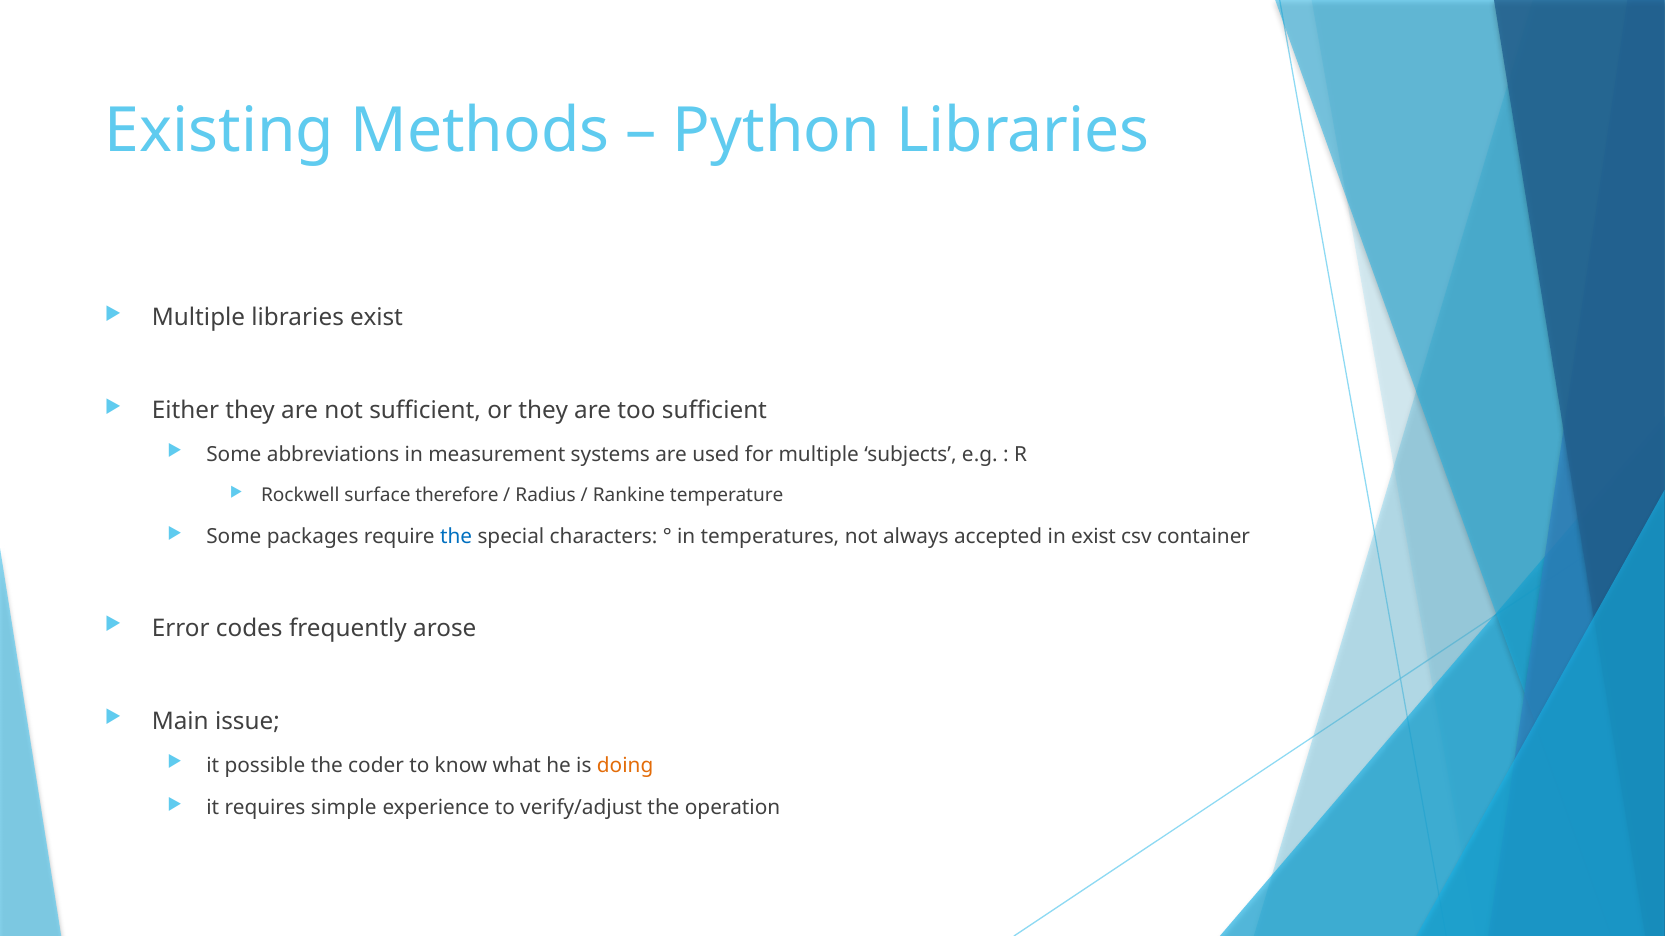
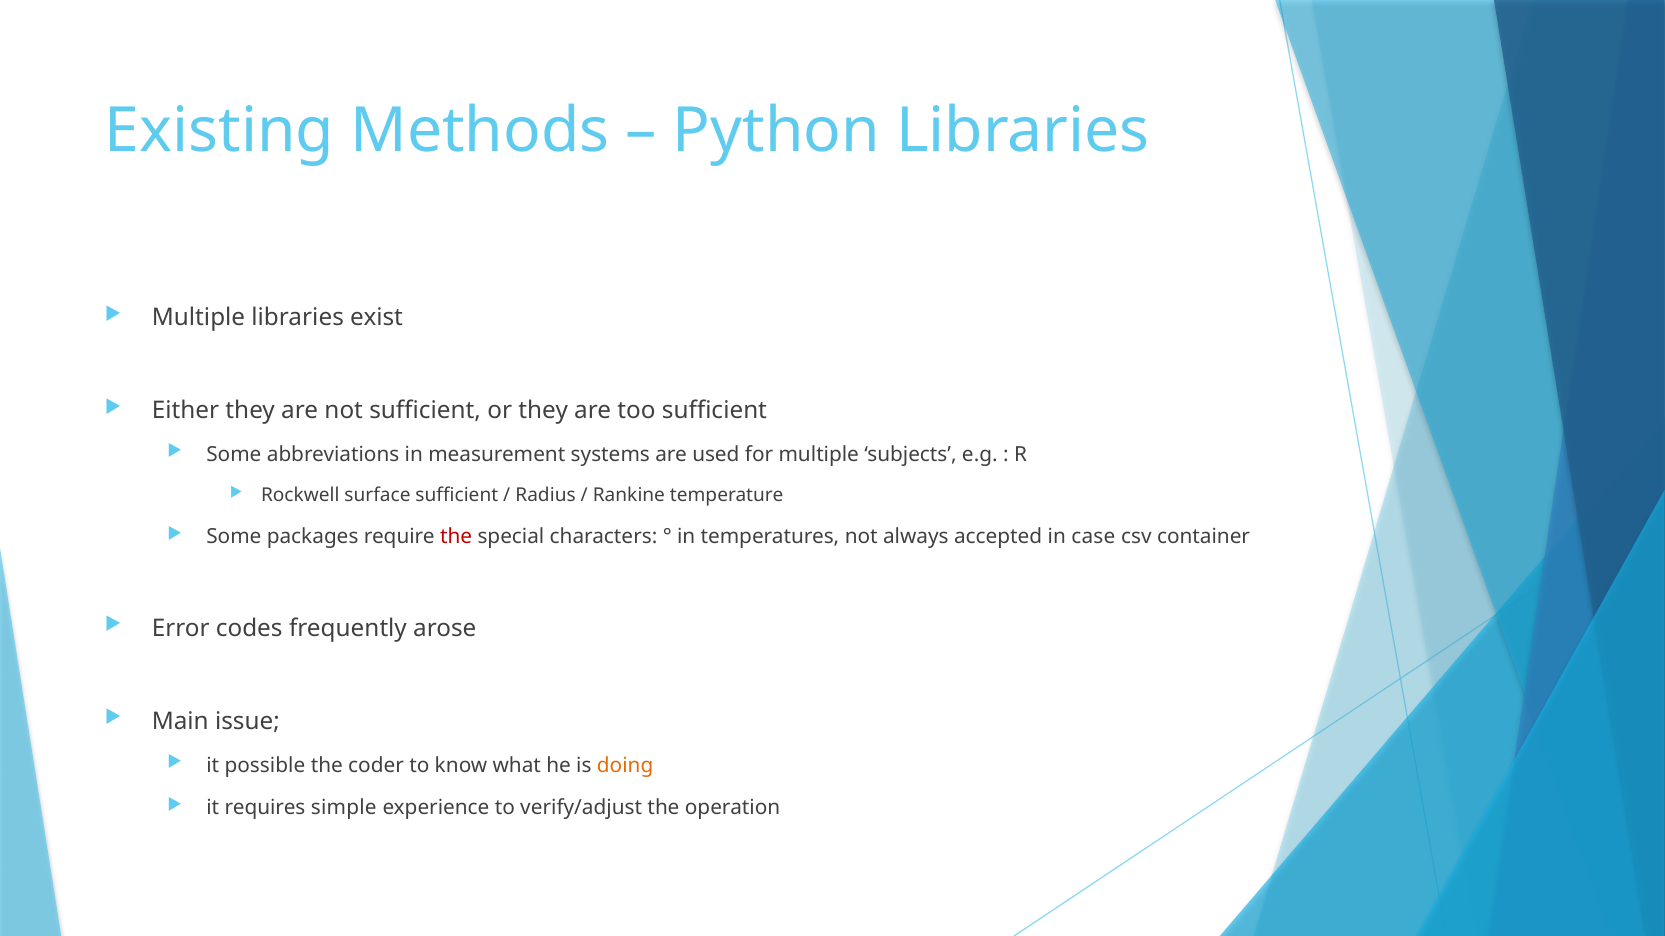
surface therefore: therefore -> sufficient
the at (456, 537) colour: blue -> red
in exist: exist -> case
